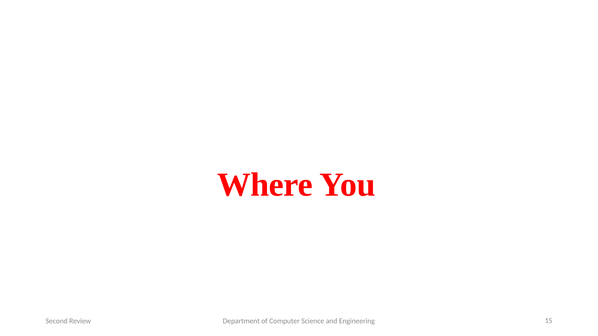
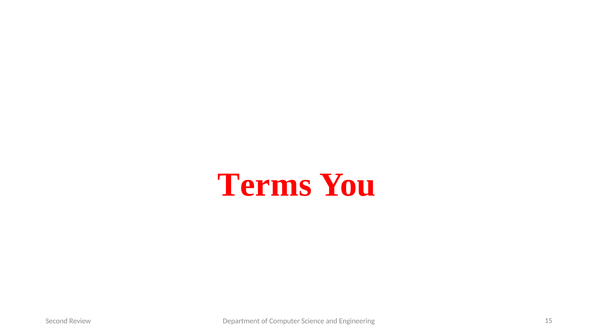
Where: Where -> Terms
